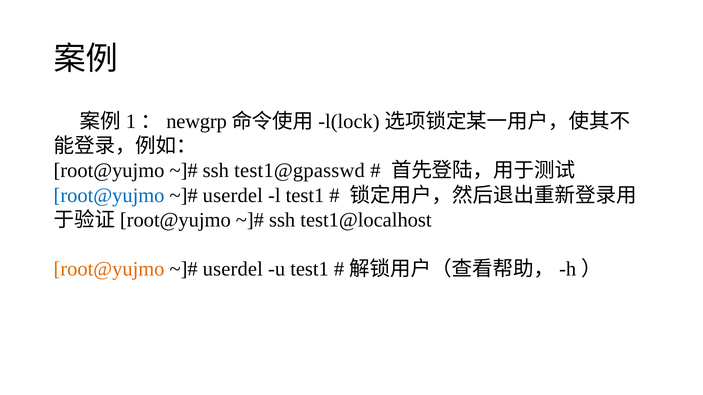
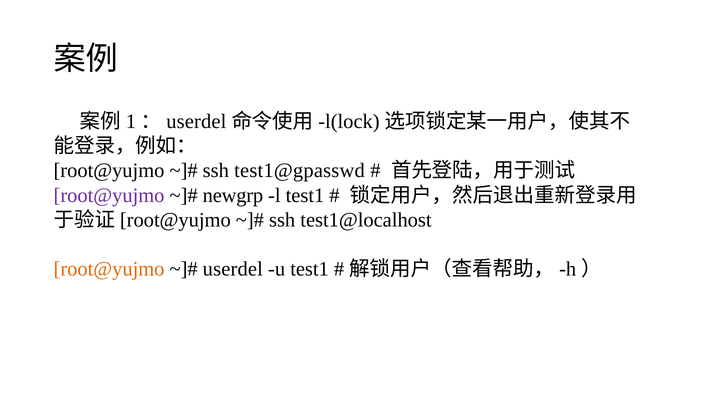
newgrp at (197, 122): newgrp -> userdel
root@yujmo at (109, 195) colour: blue -> purple
userdel at (233, 195): userdel -> newgrp
